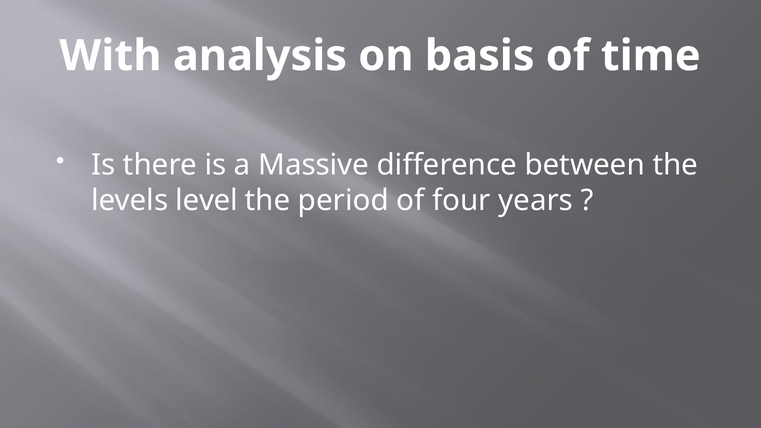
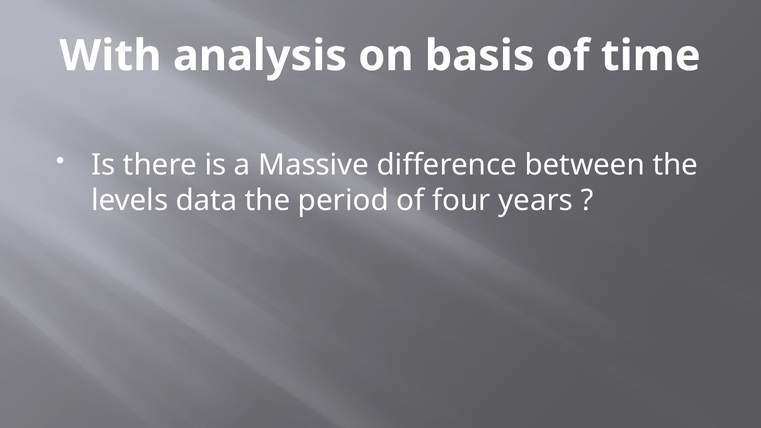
level: level -> data
